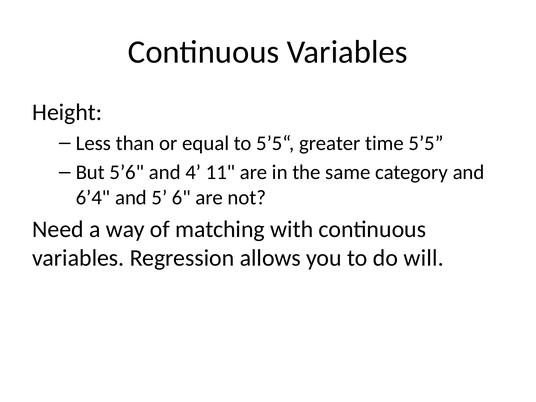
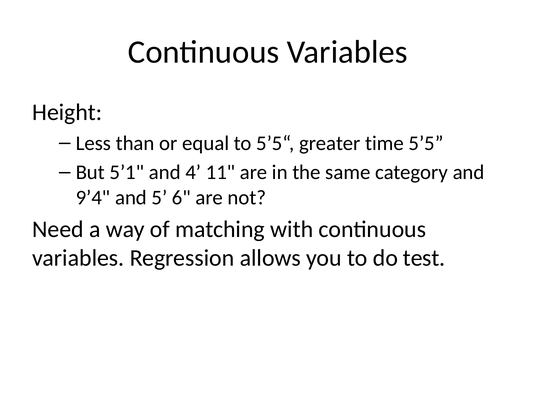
5’6: 5’6 -> 5’1
6’4: 6’4 -> 9’4
will: will -> test
